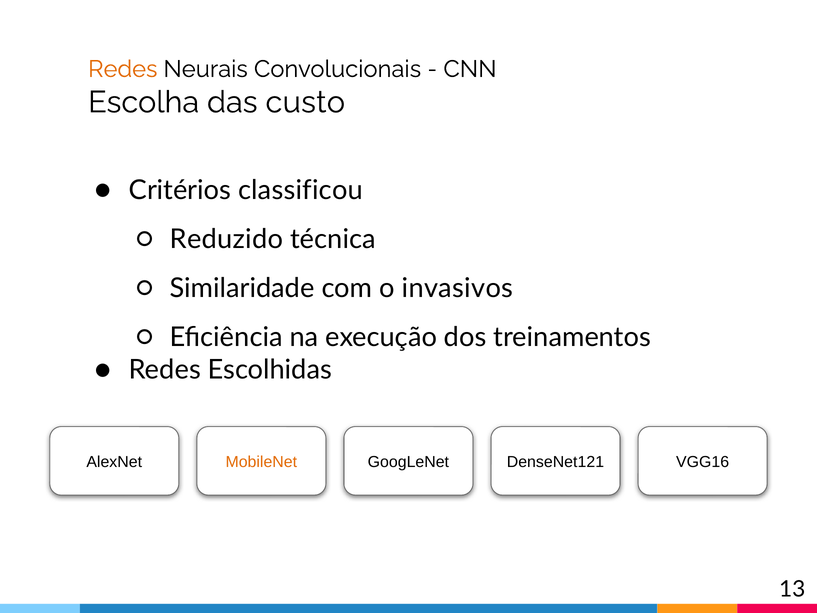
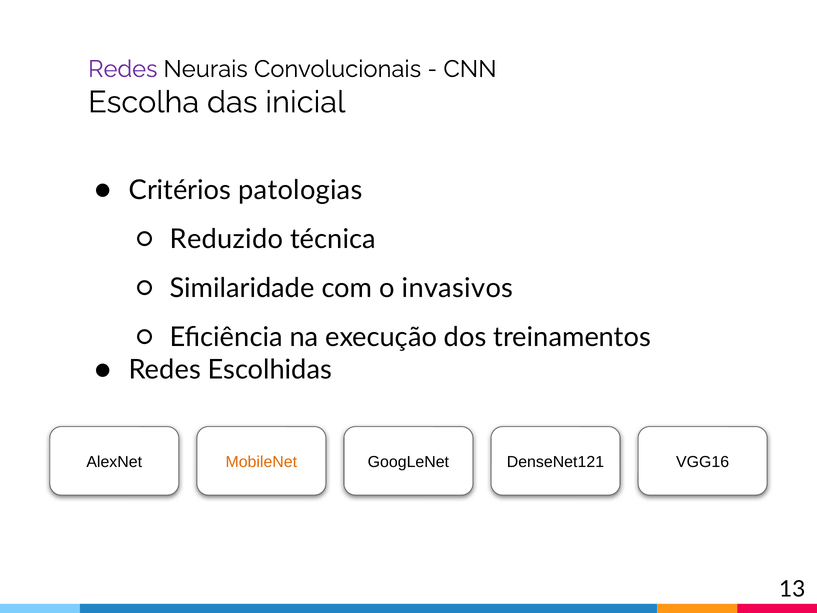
Redes at (123, 69) colour: orange -> purple
custo: custo -> inicial
classificou: classificou -> patologias
